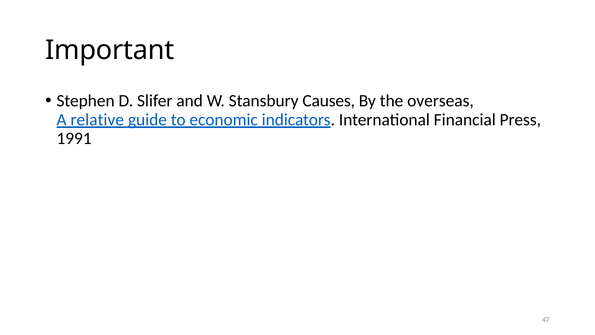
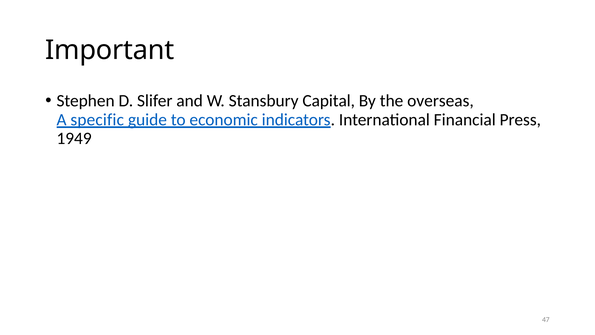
Causes: Causes -> Capital
relative: relative -> specific
1991: 1991 -> 1949
